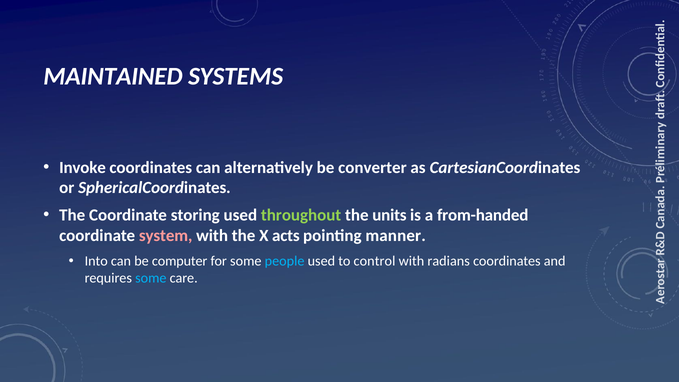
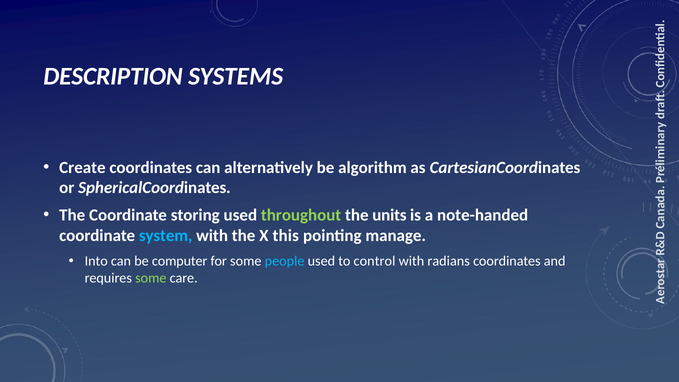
MAINTAINED: MAINTAINED -> DESCRIPTION
Invoke: Invoke -> Create
converter: converter -> algorithm
from-handed: from-handed -> note-handed
system colour: pink -> light blue
acts: acts -> this
manner: manner -> manage
some at (151, 278) colour: light blue -> light green
